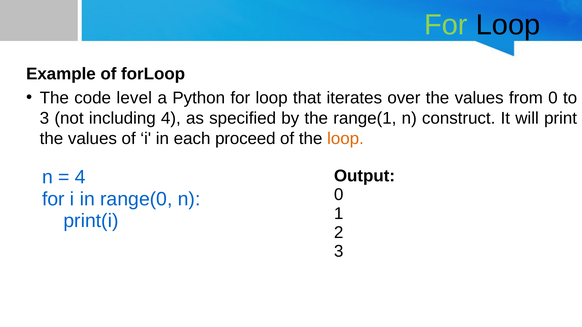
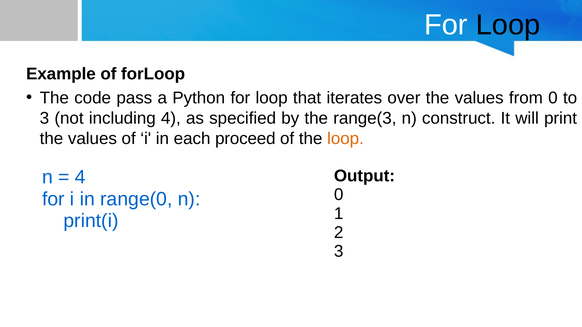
For at (446, 25) colour: light green -> white
level: level -> pass
range(1: range(1 -> range(3
